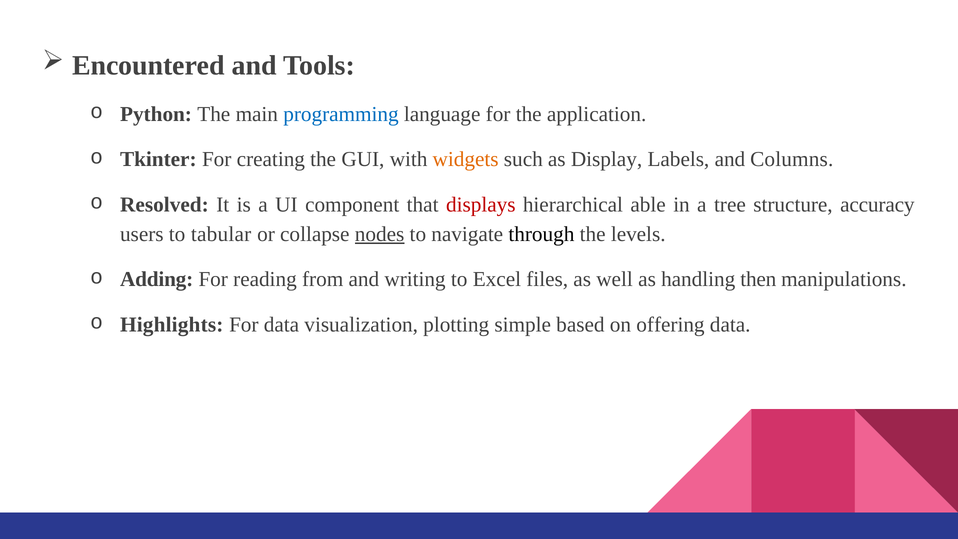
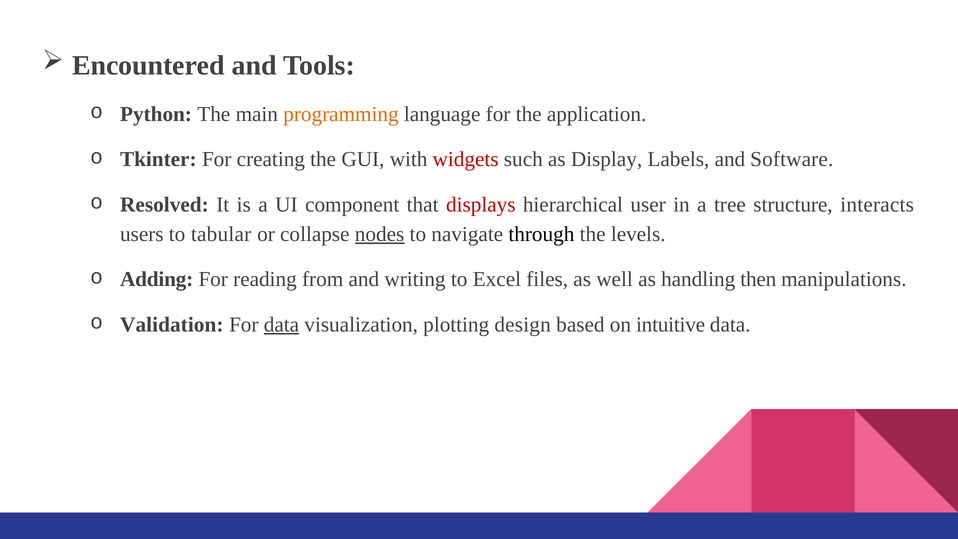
programming colour: blue -> orange
widgets colour: orange -> red
Columns: Columns -> Software
able: able -> user
accuracy: accuracy -> interacts
Highlights: Highlights -> Validation
data at (282, 325) underline: none -> present
simple: simple -> design
offering: offering -> intuitive
